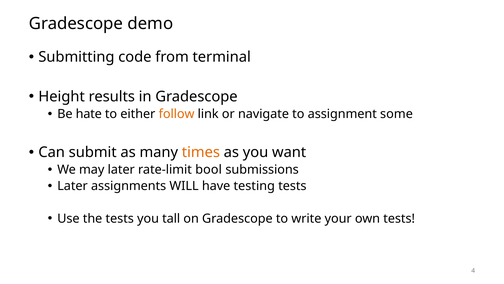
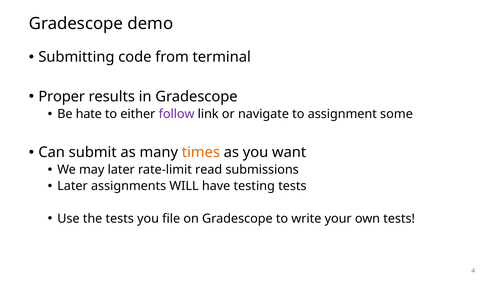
Height: Height -> Proper
follow colour: orange -> purple
bool: bool -> read
tall: tall -> file
